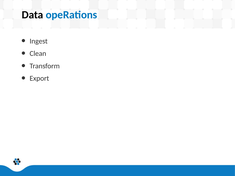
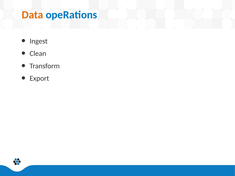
Data colour: black -> orange
